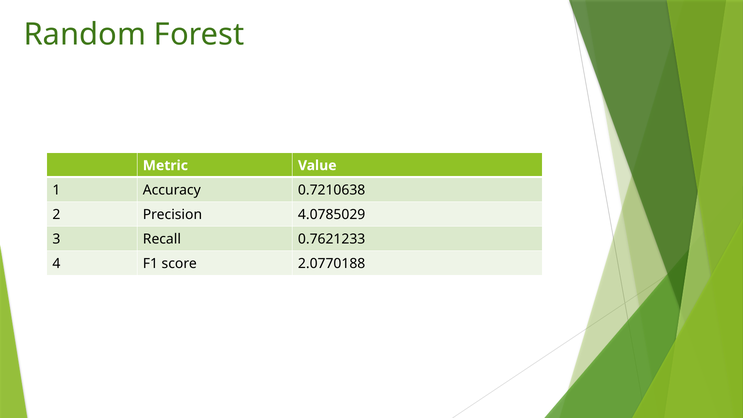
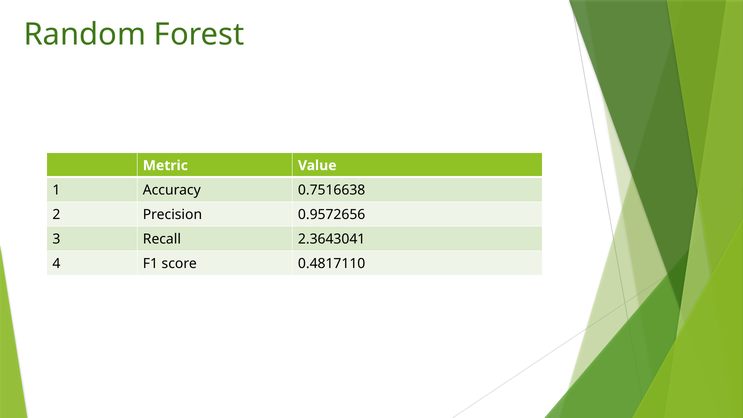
0.7210638: 0.7210638 -> 0.7516638
4.0785029: 4.0785029 -> 0.9572656
0.7621233: 0.7621233 -> 2.3643041
2.0770188: 2.0770188 -> 0.4817110
